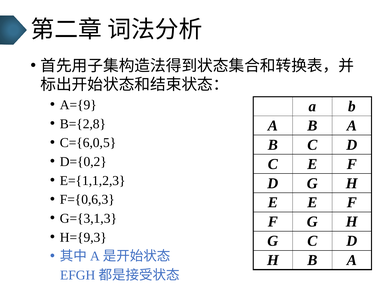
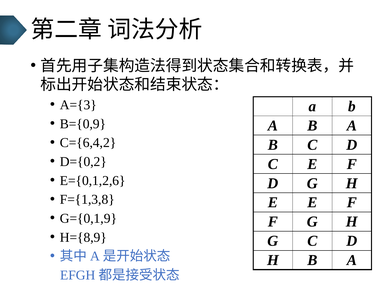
A={9: A={9 -> A={3
B={2,8: B={2,8 -> B={0,9
C={6,0,5: C={6,0,5 -> C={6,4,2
E={1,1,2,3: E={1,1,2,3 -> E={0,1,2,6
F={0,6,3: F={0,6,3 -> F={1,3,8
G={3,1,3: G={3,1,3 -> G={0,1,9
H={9,3: H={9,3 -> H={8,9
